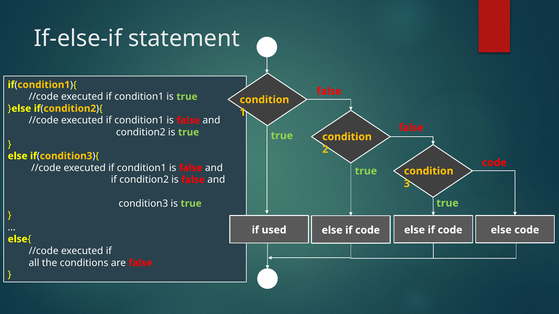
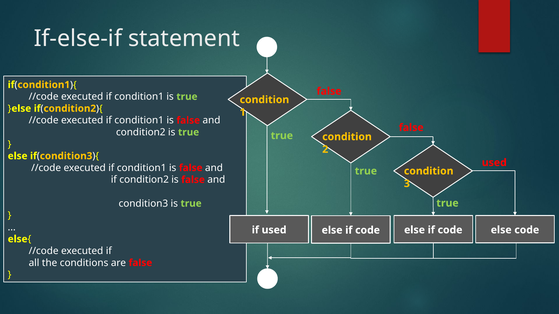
code at (494, 163): code -> used
